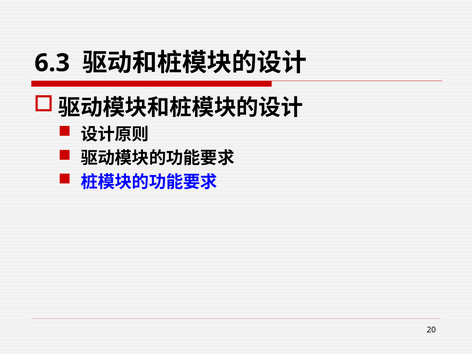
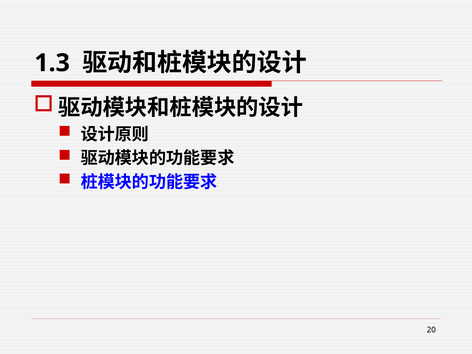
6.3: 6.3 -> 1.3
